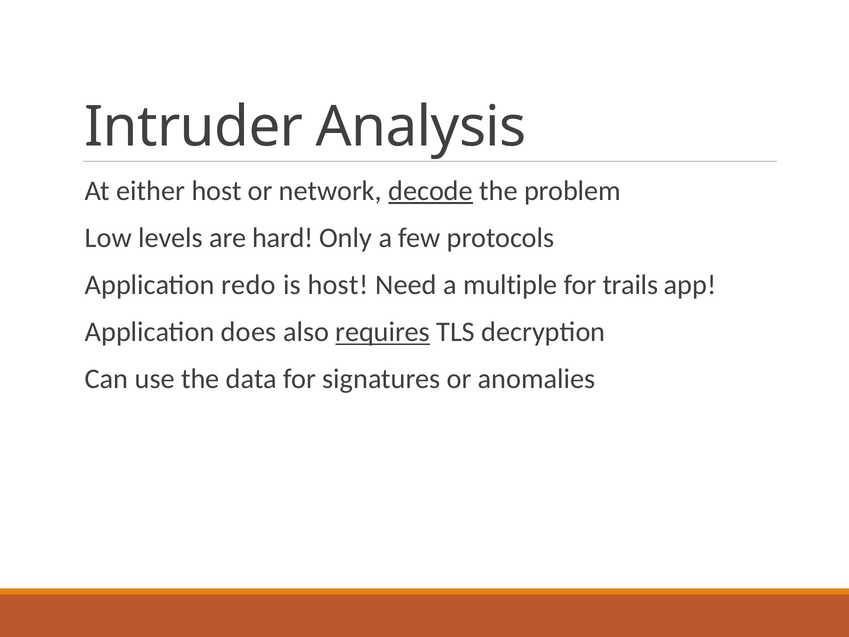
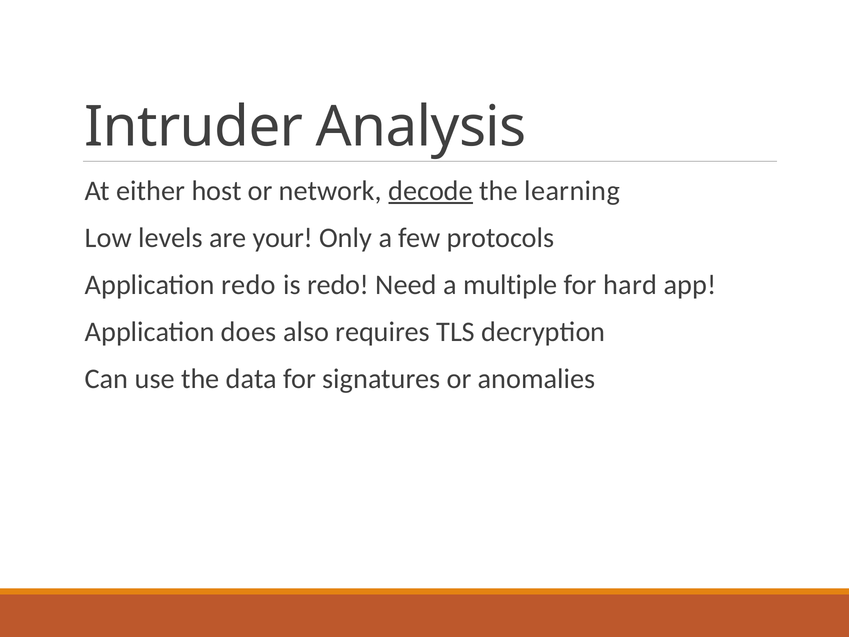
problem: problem -> learning
hard: hard -> your
is host: host -> redo
trails: trails -> hard
requires underline: present -> none
